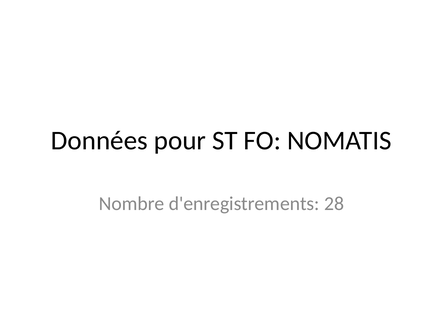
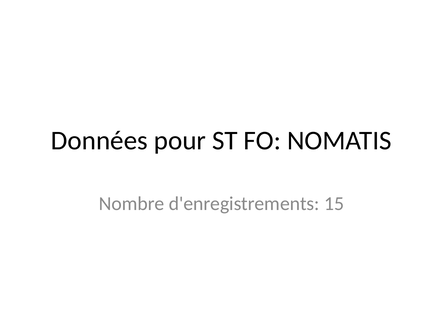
28: 28 -> 15
